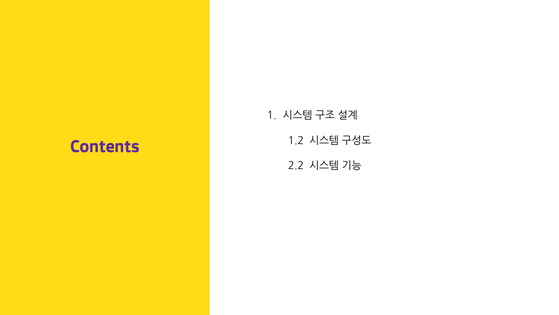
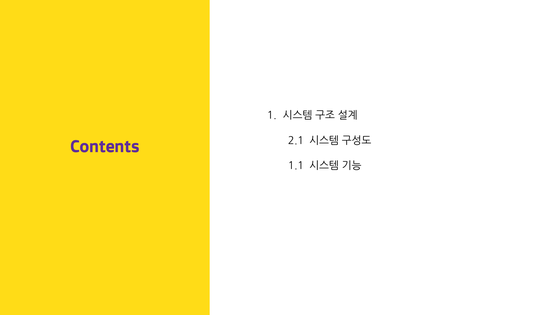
1.2: 1.2 -> 2.1
2.2: 2.2 -> 1.1
